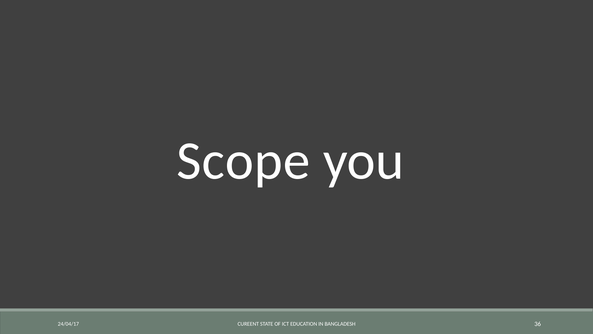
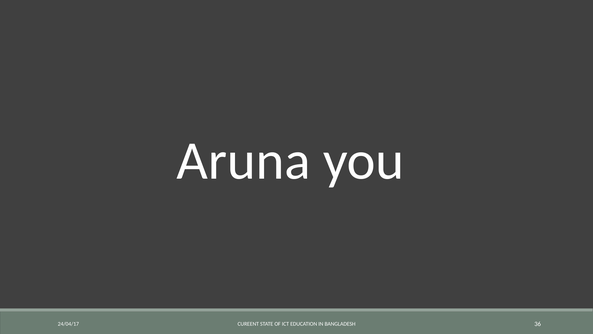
Scope: Scope -> Aruna
